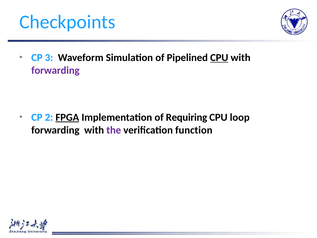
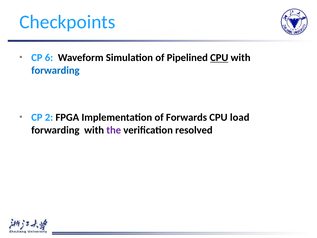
3: 3 -> 6
forwarding at (55, 70) colour: purple -> blue
FPGA underline: present -> none
Requiring: Requiring -> Forwards
loop: loop -> load
function: function -> resolved
